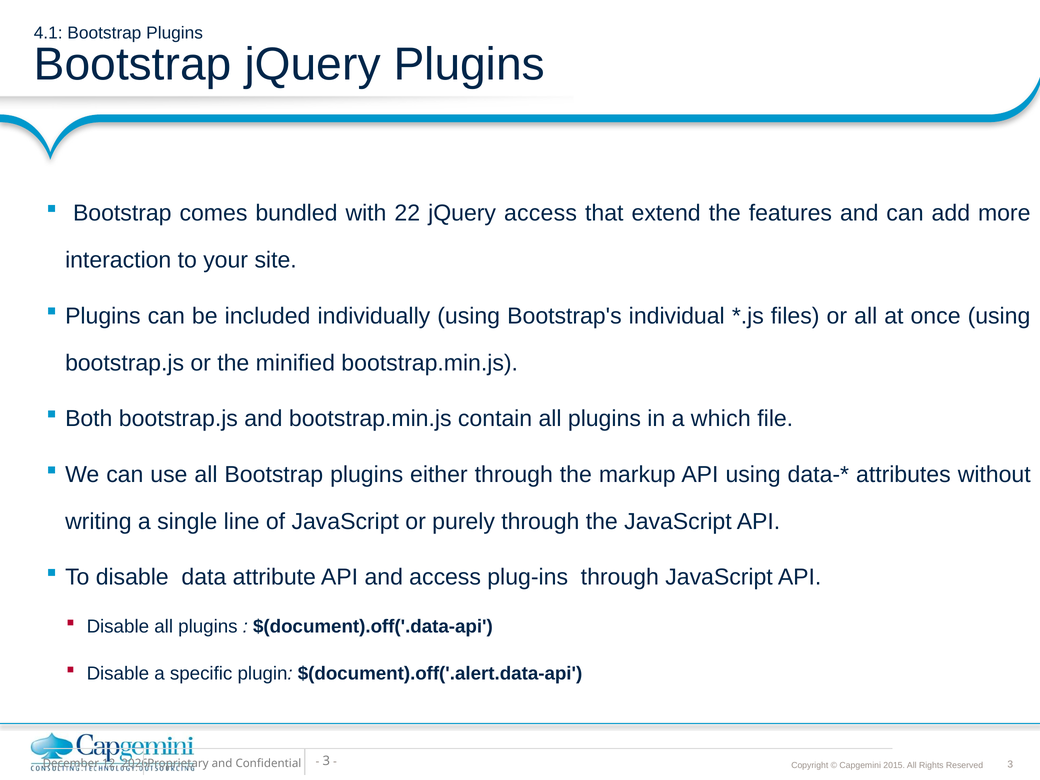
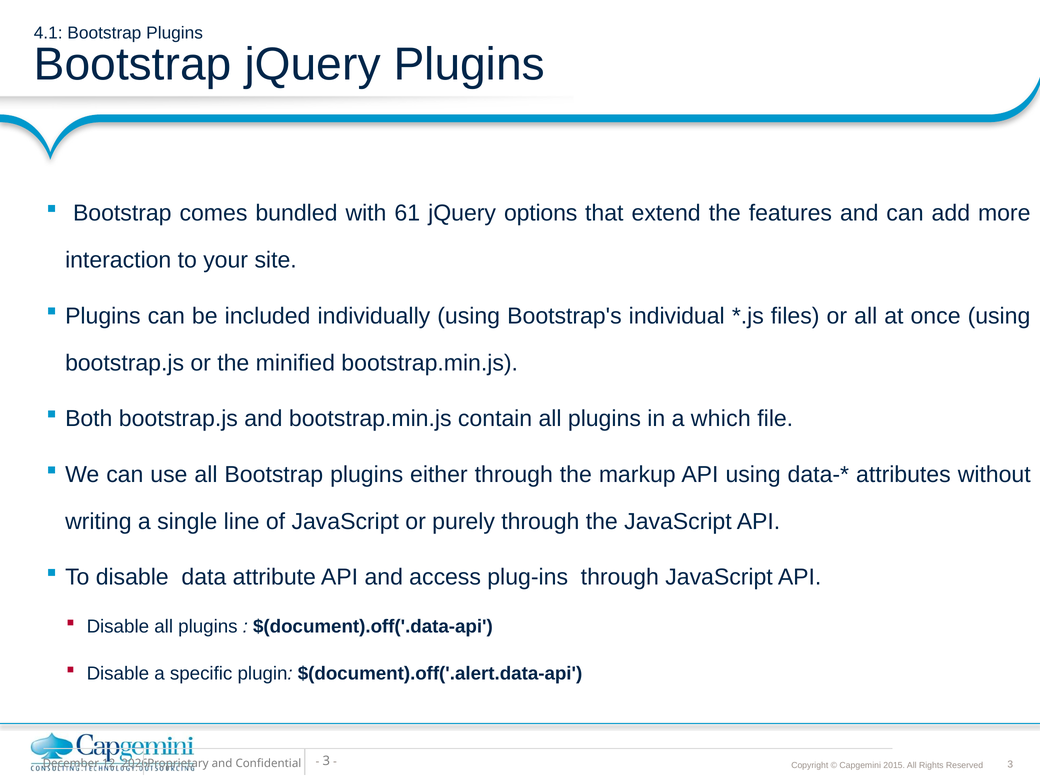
22: 22 -> 61
jQuery access: access -> options
